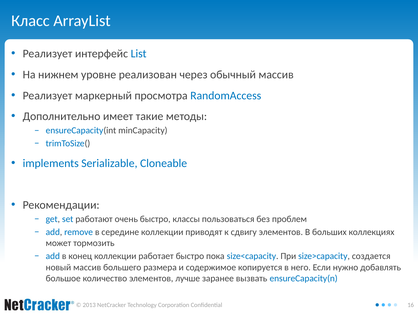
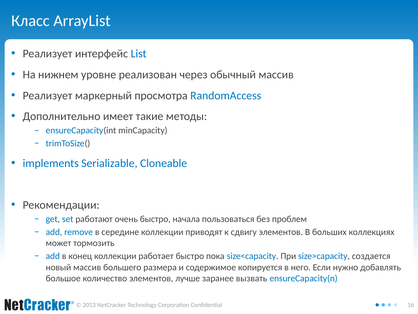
классы: классы -> начала
